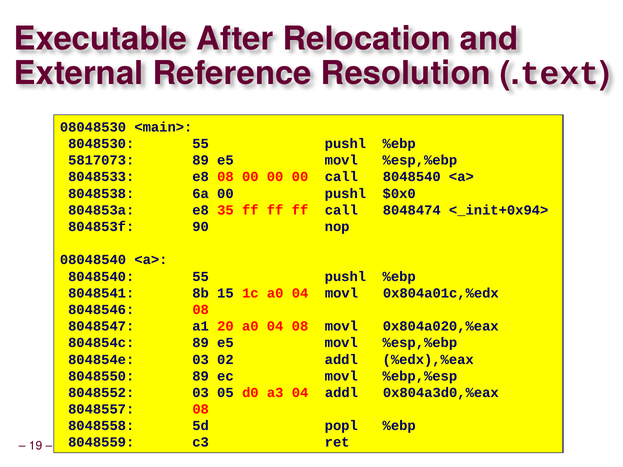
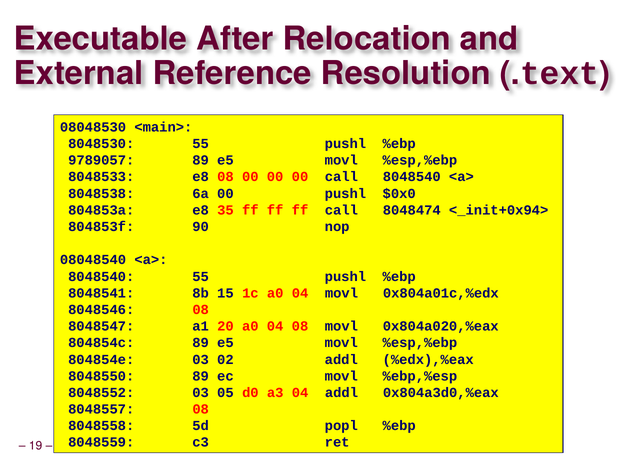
5817073: 5817073 -> 9789057
